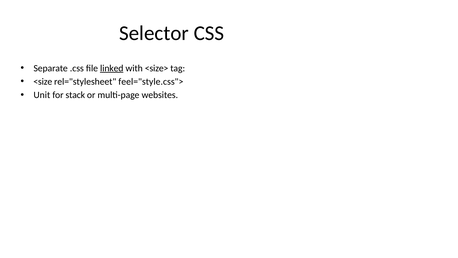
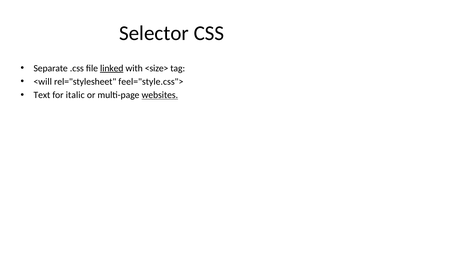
<size: <size -> <will
Unit: Unit -> Text
stack: stack -> italic
websites underline: none -> present
